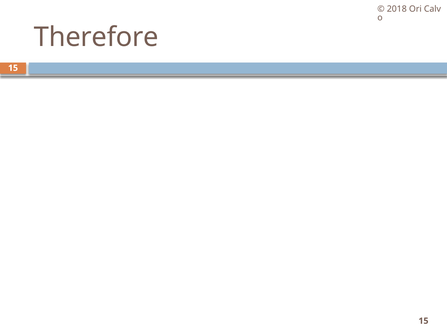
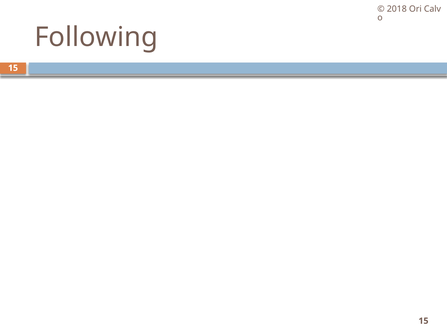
Therefore: Therefore -> Following
